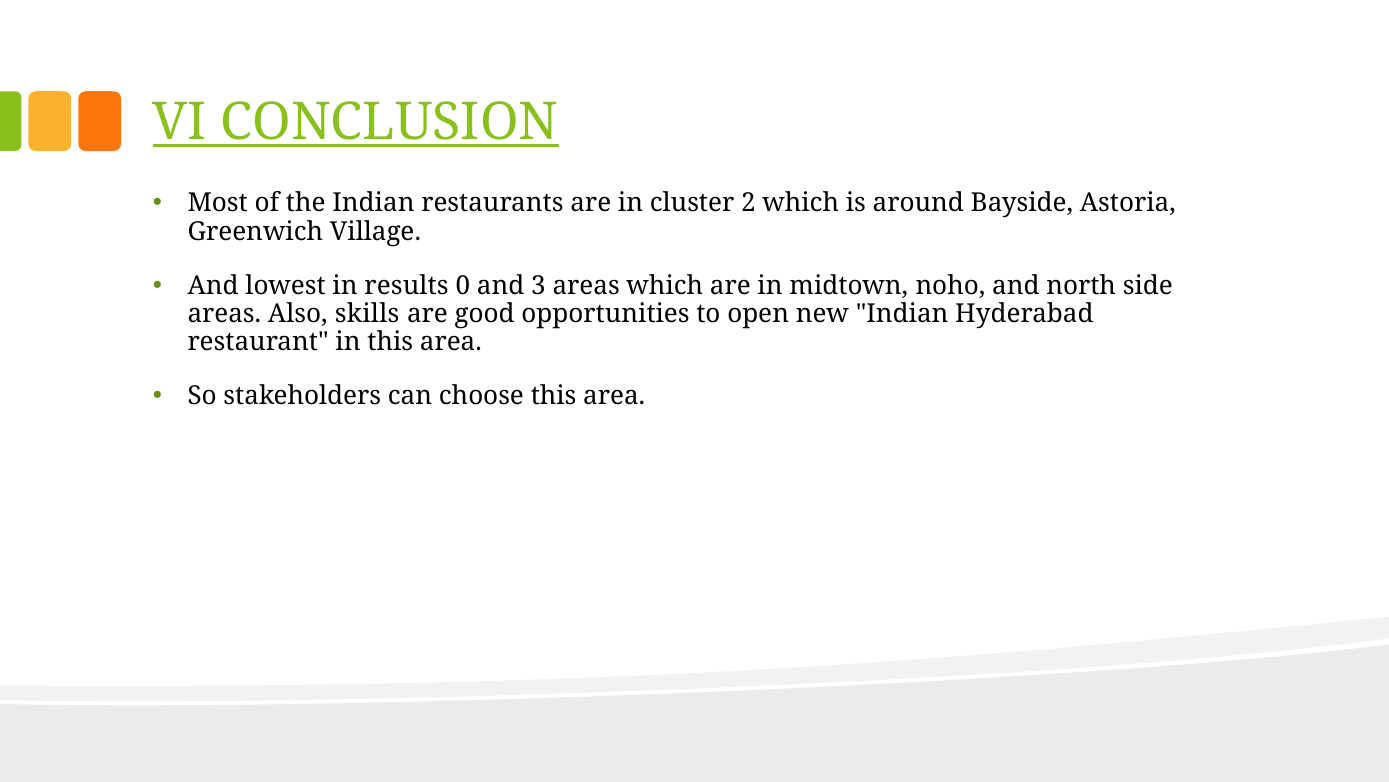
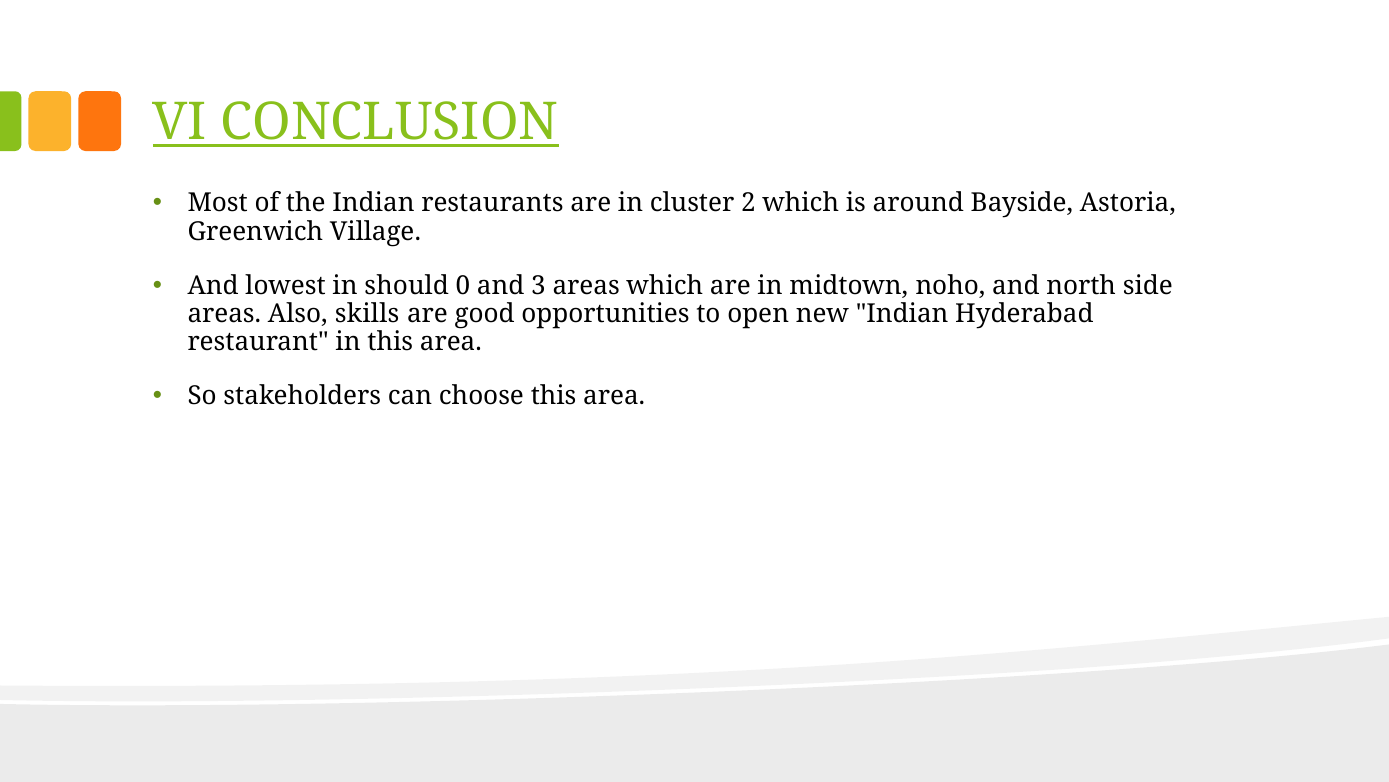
results: results -> should
